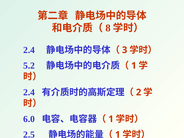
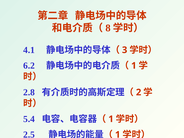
2.4 at (29, 50): 2.4 -> 4.1
5.2: 5.2 -> 6.2
2.4 at (29, 92): 2.4 -> 2.8
6.0: 6.0 -> 5.4
